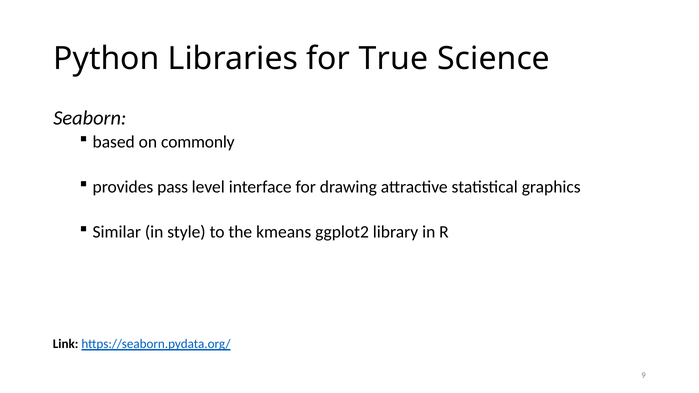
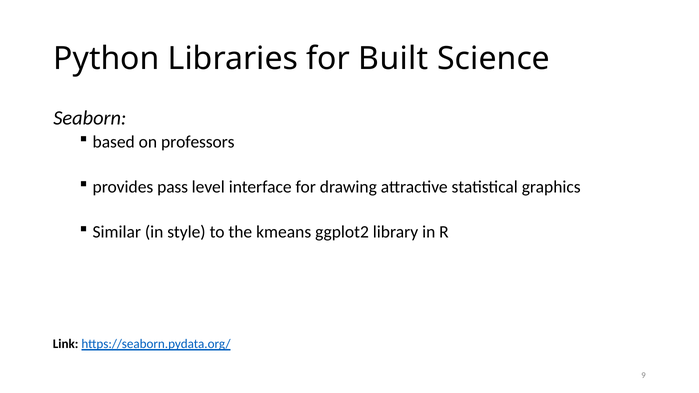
True: True -> Built
commonly: commonly -> professors
